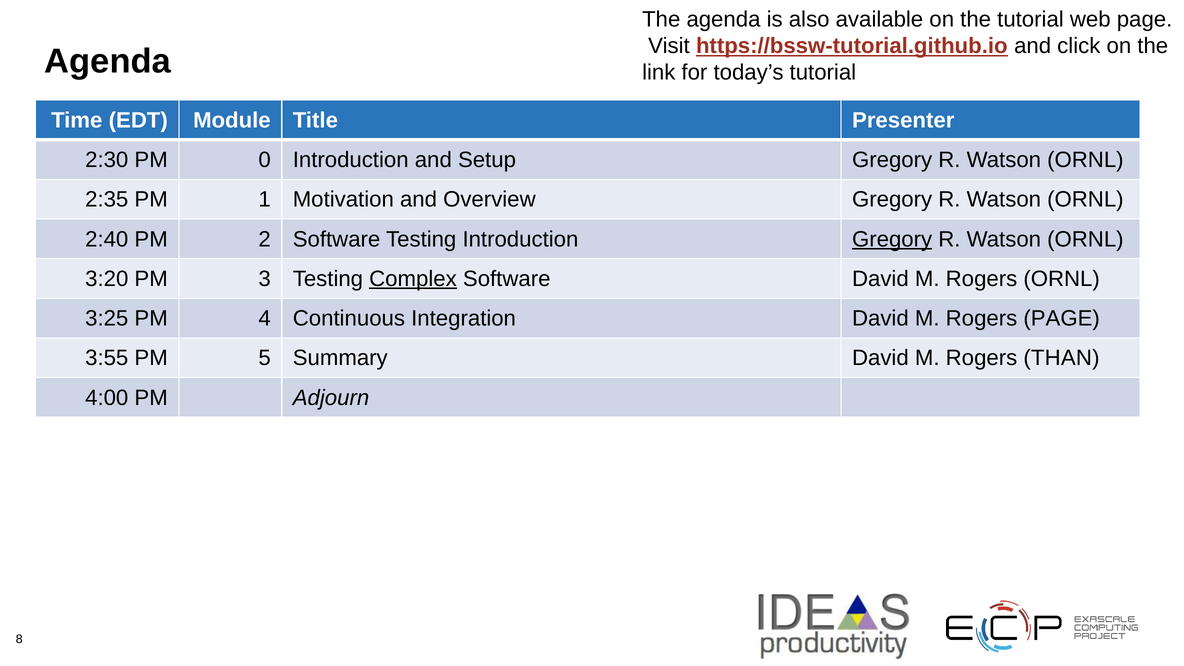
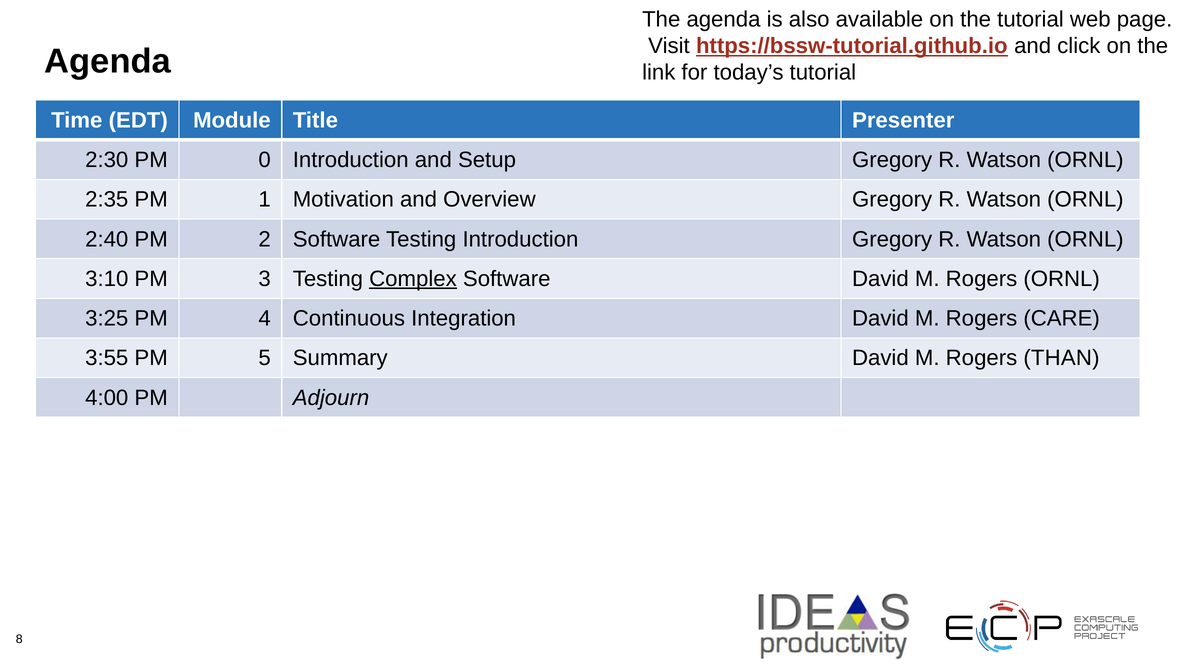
Gregory at (892, 239) underline: present -> none
3:20: 3:20 -> 3:10
Rogers PAGE: PAGE -> CARE
